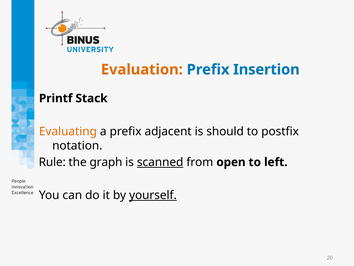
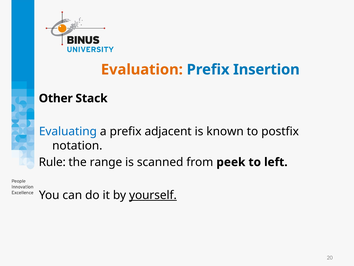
Printf: Printf -> Other
Evaluating colour: orange -> blue
should: should -> known
graph: graph -> range
scanned underline: present -> none
open: open -> peek
